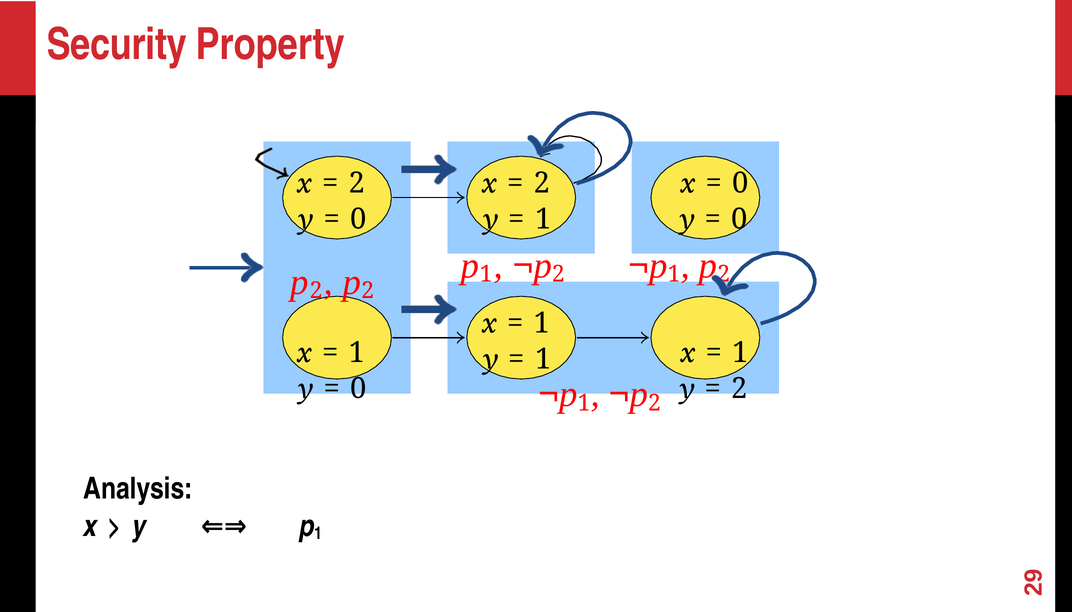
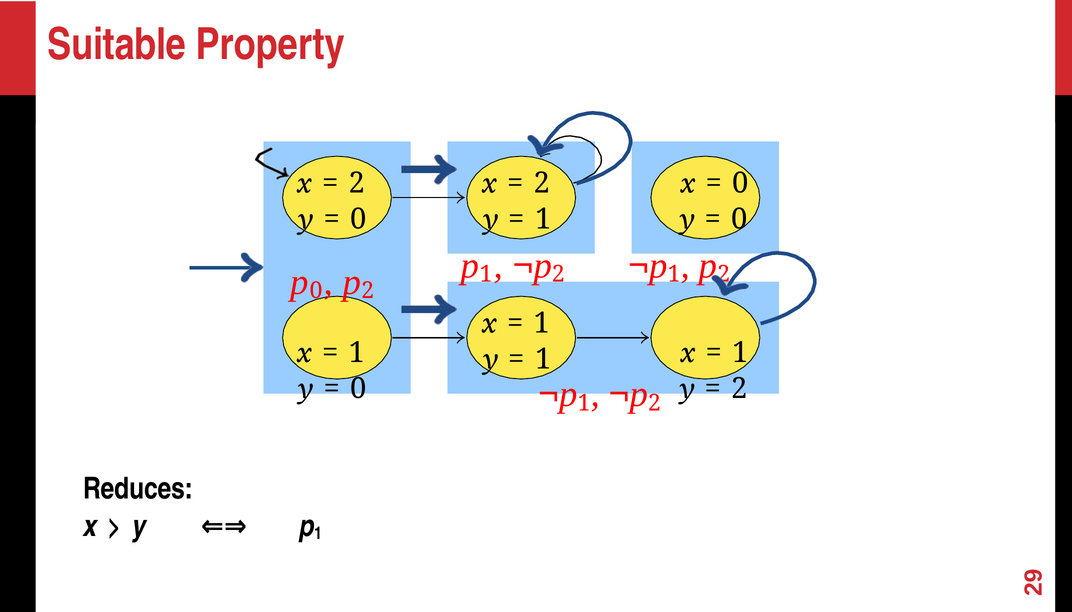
Security: Security -> Suitable
2 at (316, 291): 2 -> 0
Analysis: Analysis -> Reduces
